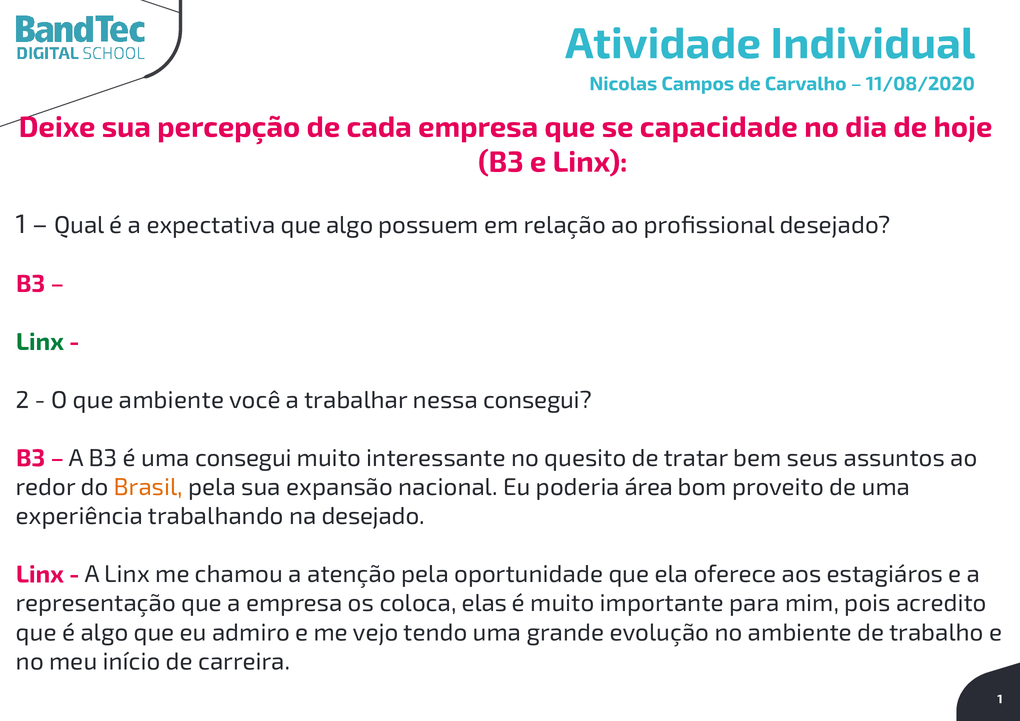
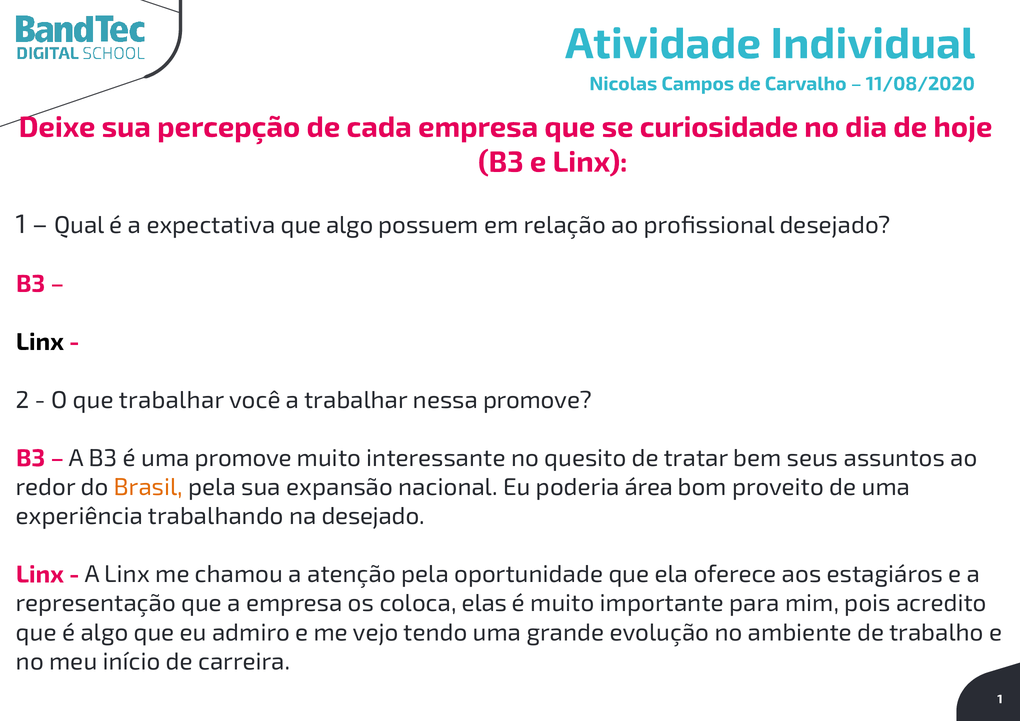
capacidade: capacidade -> curiosidade
Linx at (40, 342) colour: green -> black
que ambiente: ambiente -> trabalhar
nessa consegui: consegui -> promove
uma consegui: consegui -> promove
